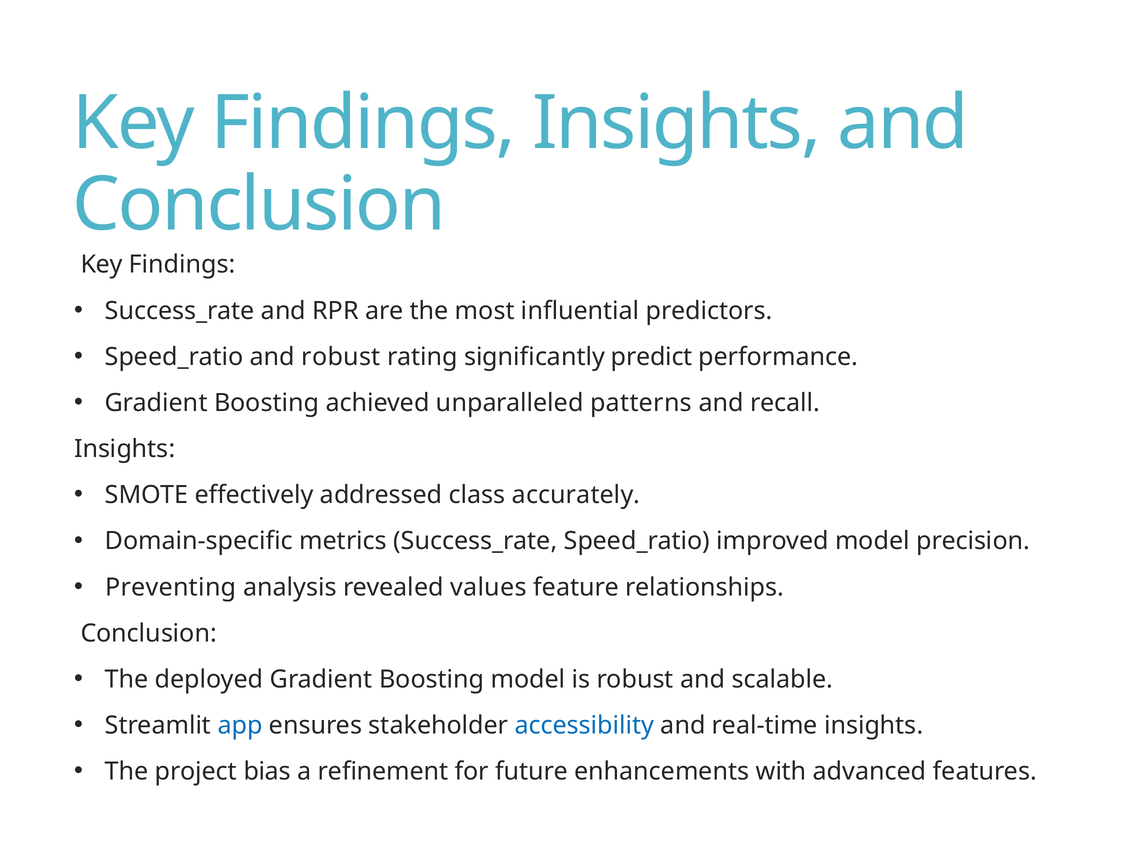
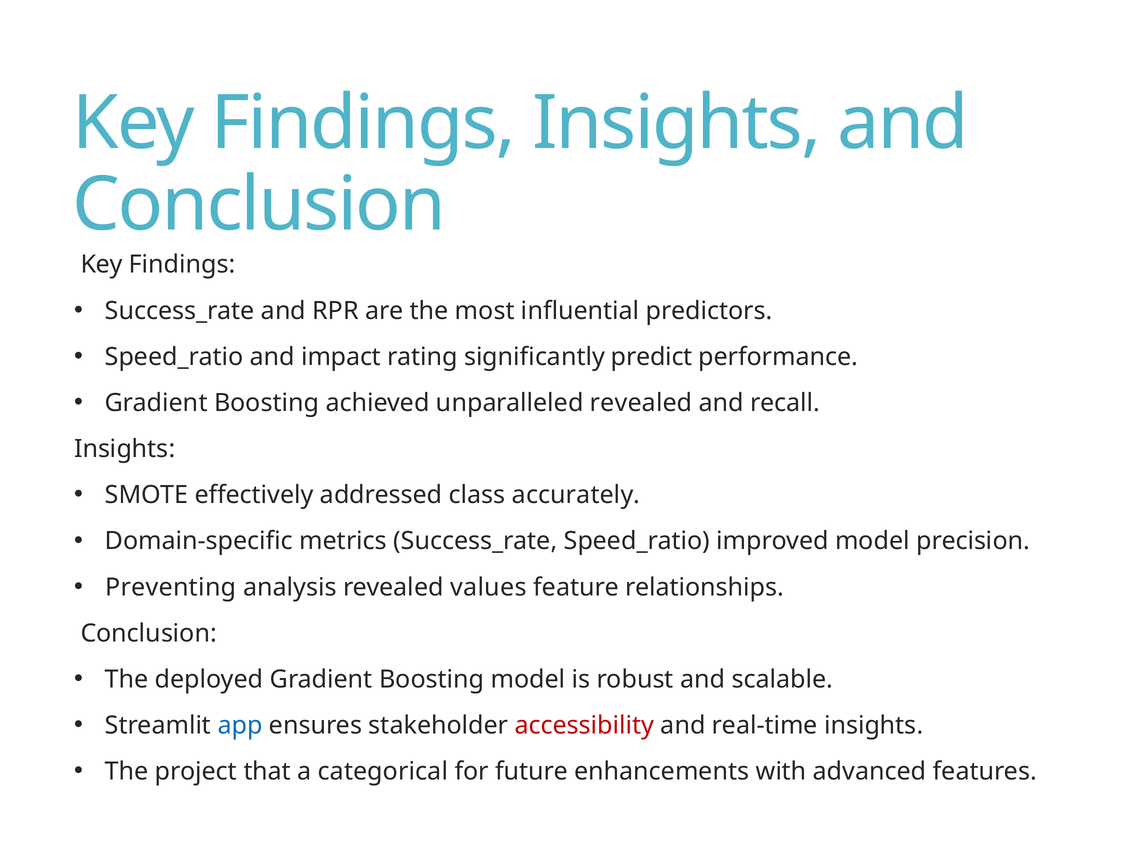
and robust: robust -> impact
unparalleled patterns: patterns -> revealed
accessibility colour: blue -> red
bias: bias -> that
refinement: refinement -> categorical
